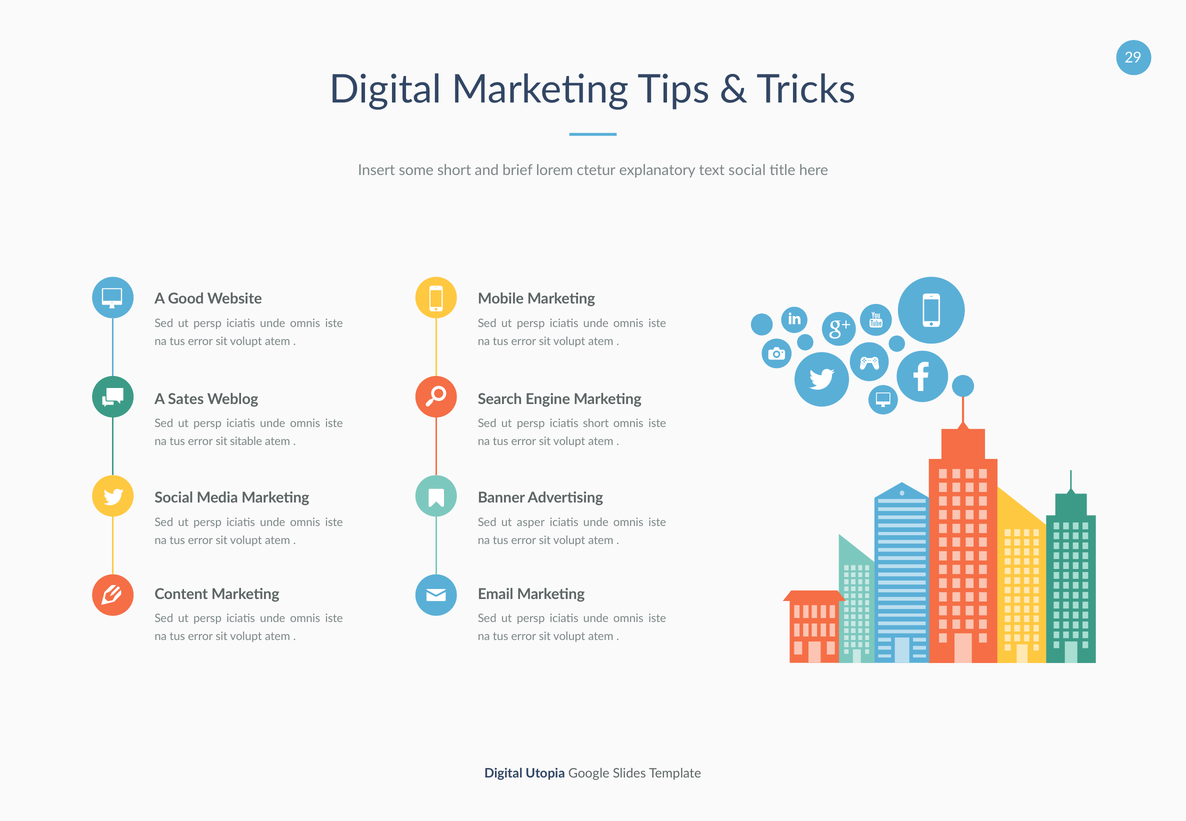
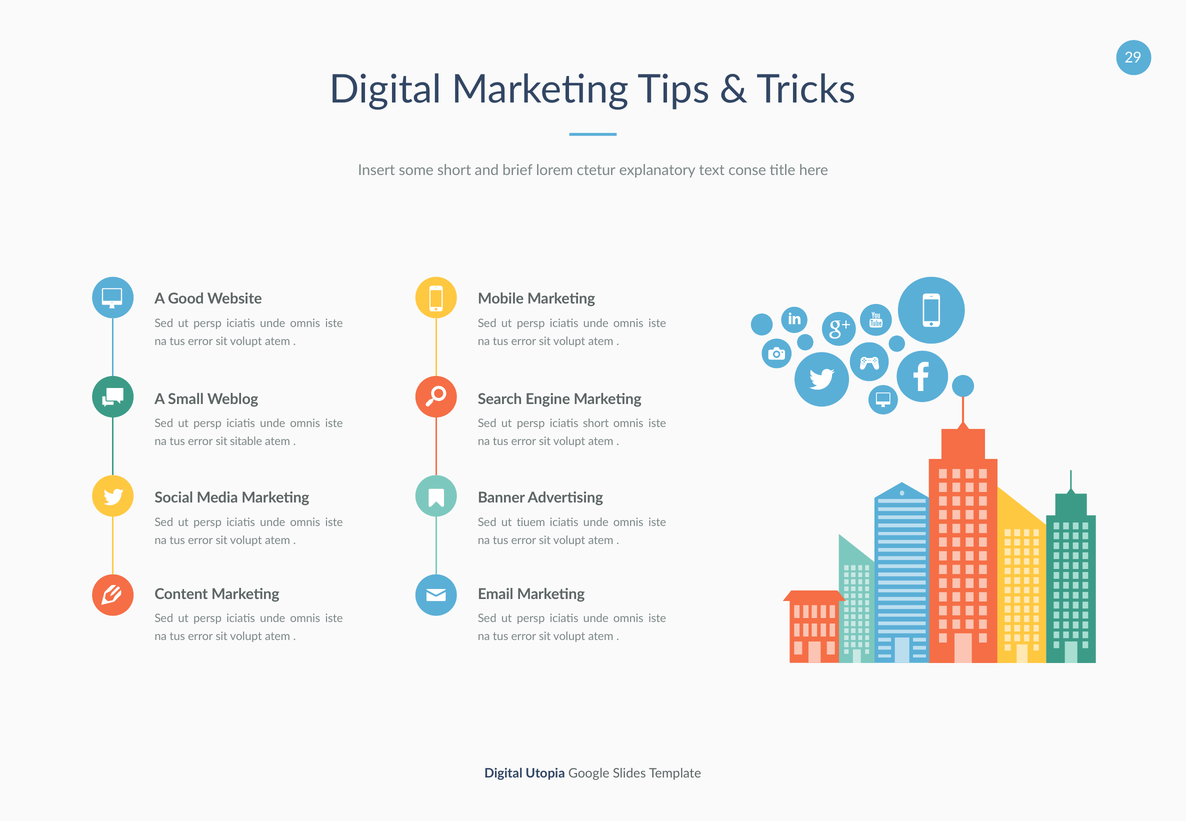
text social: social -> conse
Sates: Sates -> Small
asper: asper -> tiuem
